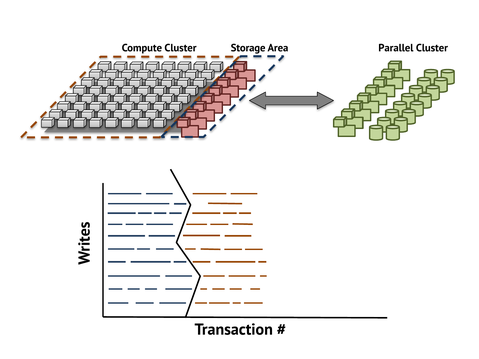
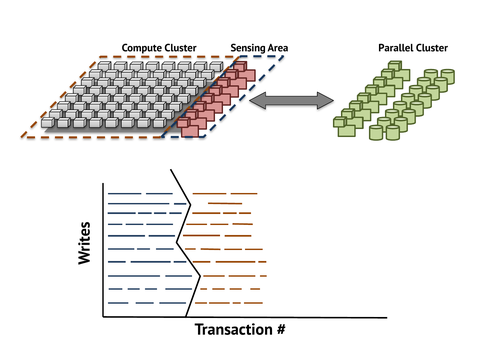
Storage: Storage -> Sensing
